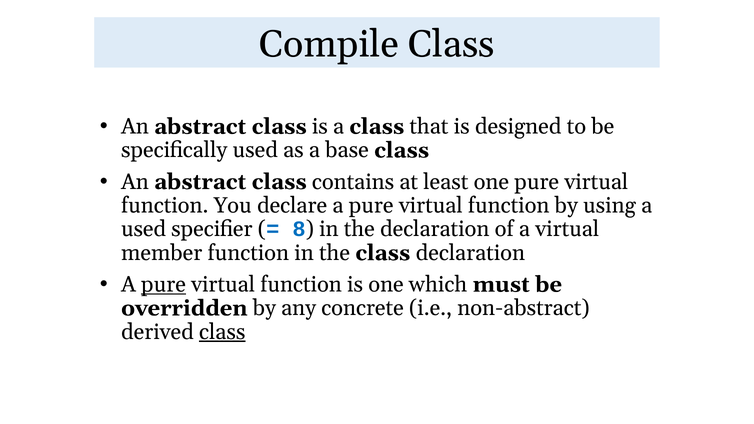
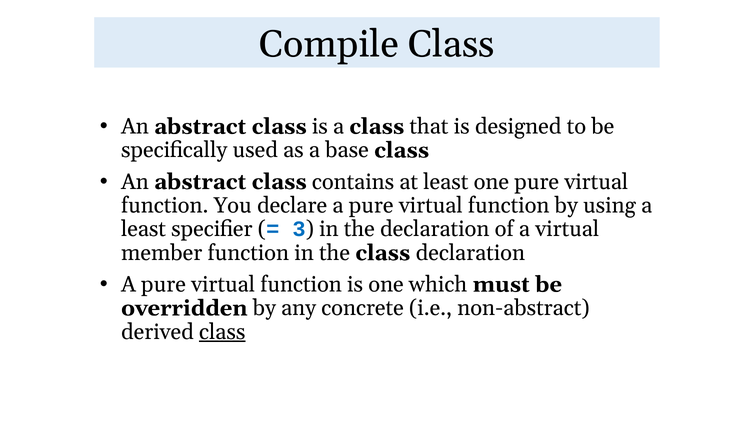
used at (144, 229): used -> least
8: 8 -> 3
pure at (164, 285) underline: present -> none
